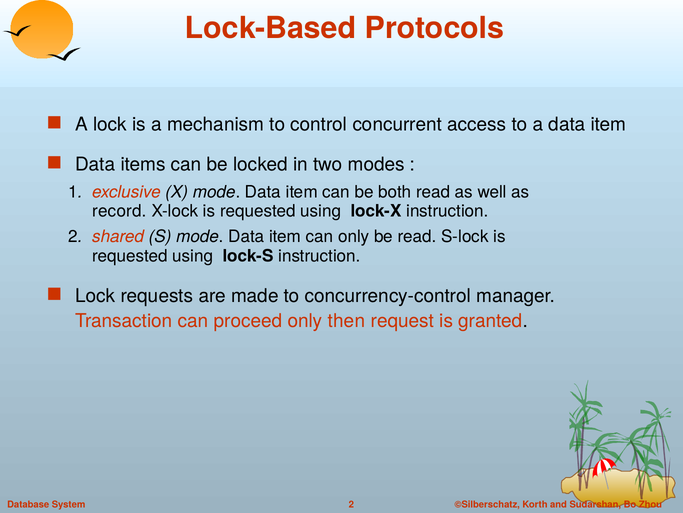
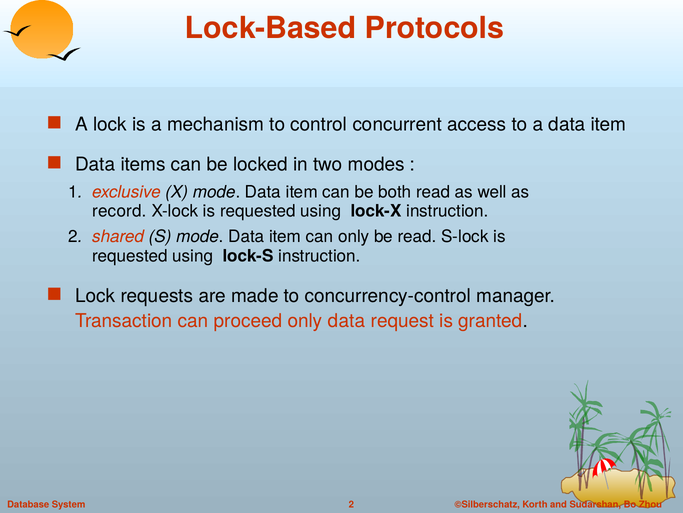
only then: then -> data
